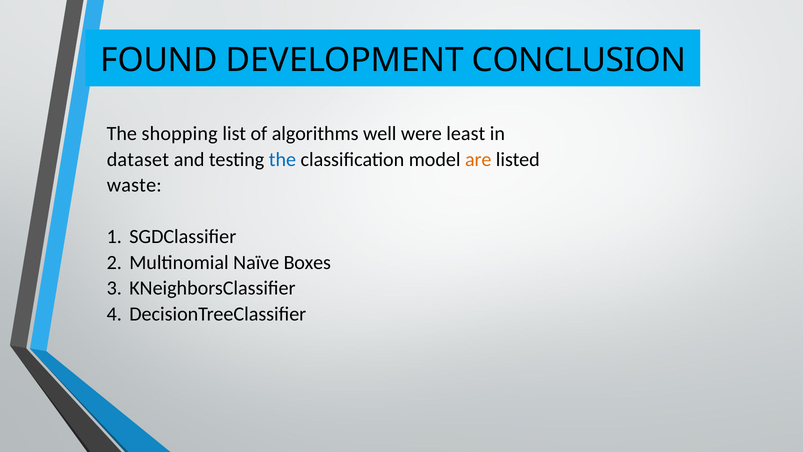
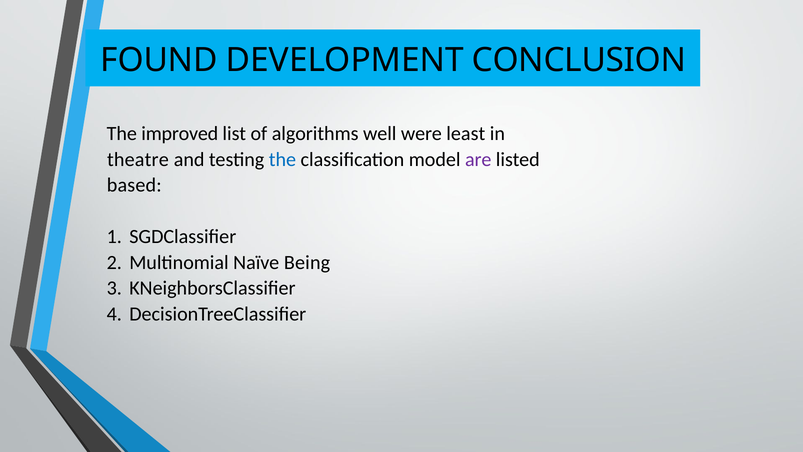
shopping: shopping -> improved
dataset: dataset -> theatre
are colour: orange -> purple
waste: waste -> based
Boxes: Boxes -> Being
